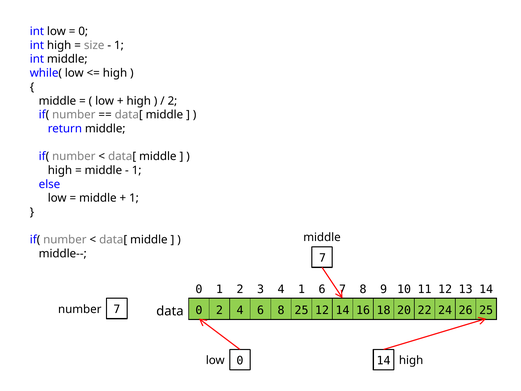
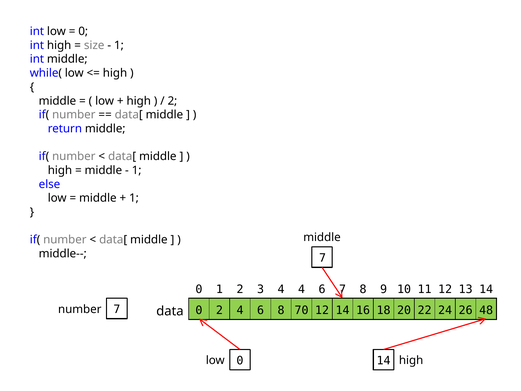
4 1: 1 -> 4
8 25: 25 -> 70
26 25: 25 -> 48
